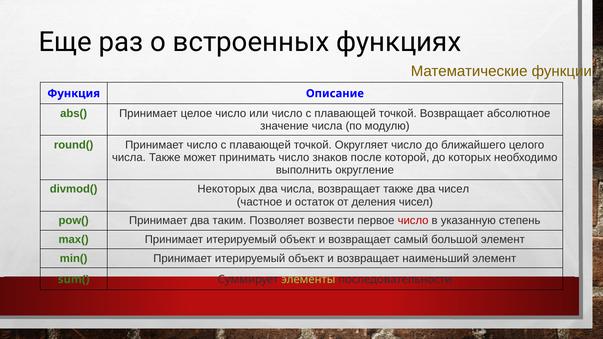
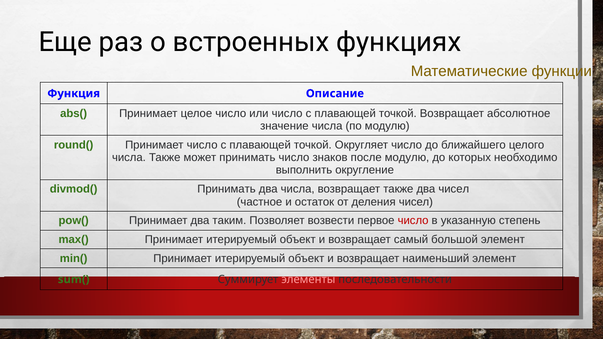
после которой: которой -> модулю
divmod( Некоторых: Некоторых -> Принимать
элементы colour: light green -> pink
